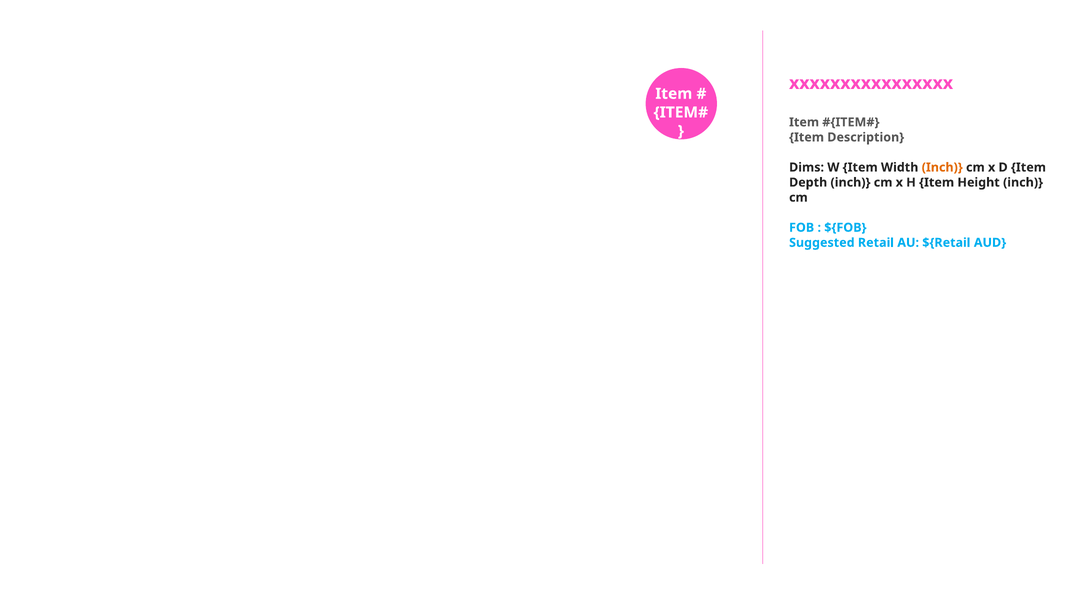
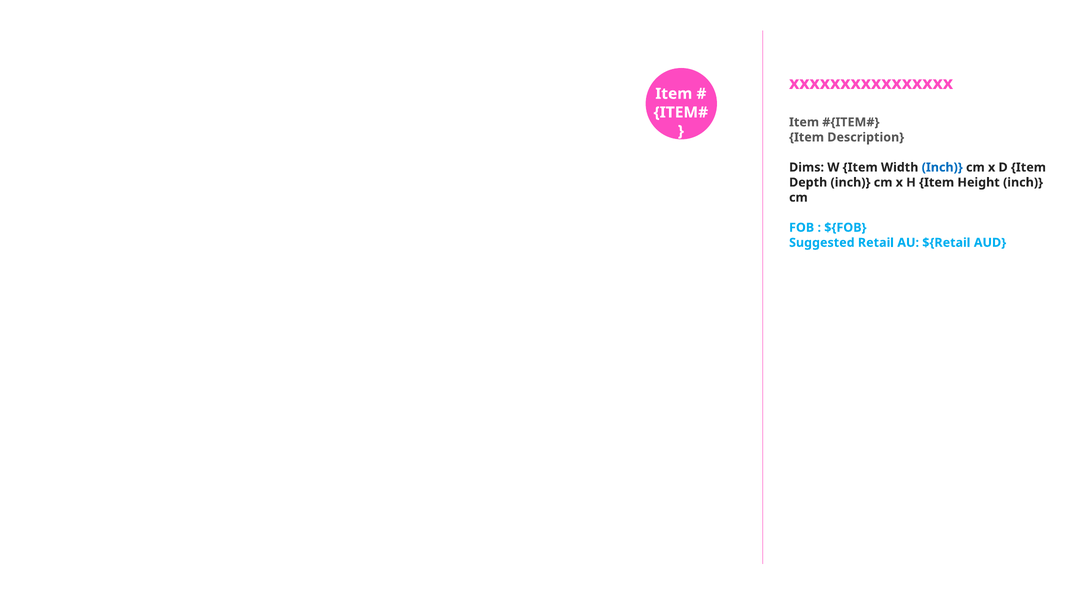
Inch at (942, 167) colour: orange -> blue
